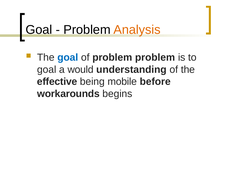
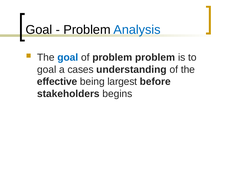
Analysis colour: orange -> blue
would: would -> cases
mobile: mobile -> largest
workarounds: workarounds -> stakeholders
